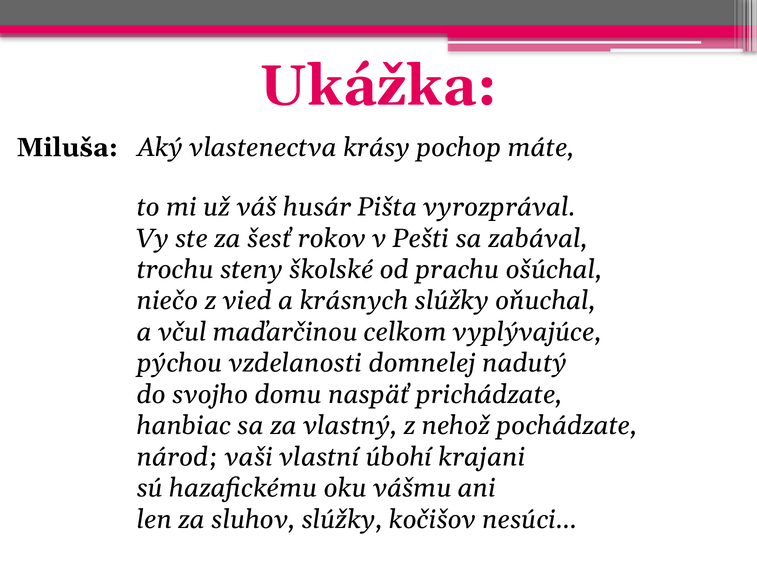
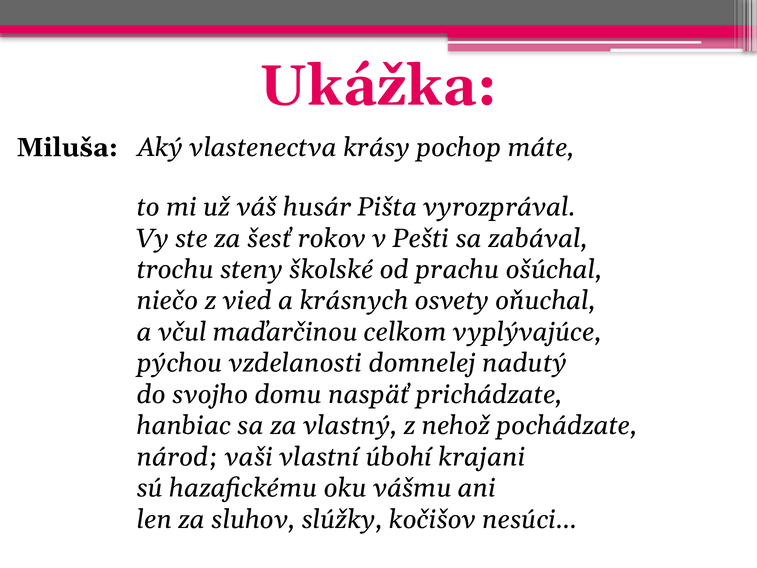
krásnych slúžky: slúžky -> osvety
